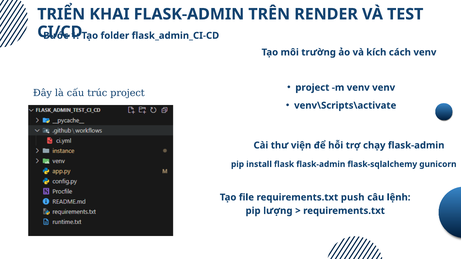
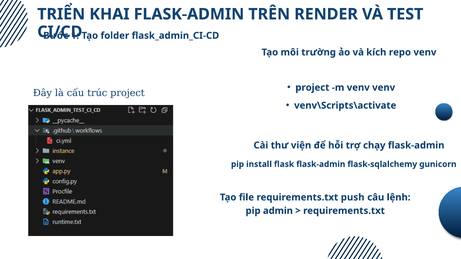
cách: cách -> repo
lượng: lượng -> admin
